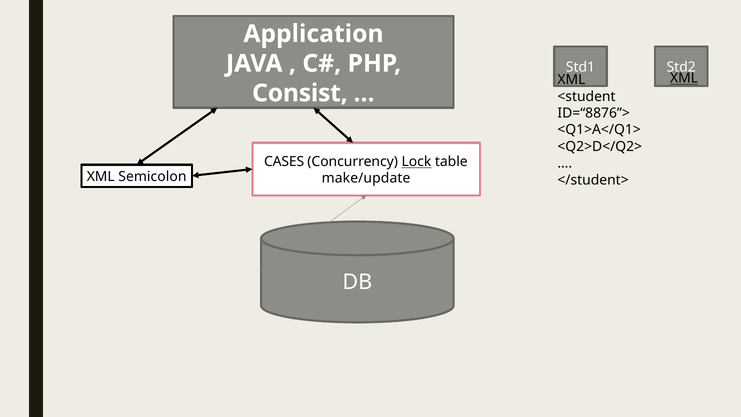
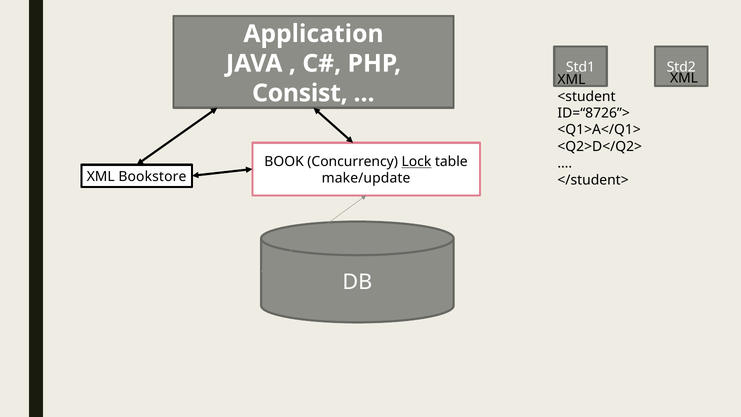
XML at (684, 78) underline: present -> none
ID=“8876”>: ID=“8876”> -> ID=“8726”>
CASES: CASES -> BOOK
Semicolon: Semicolon -> Bookstore
